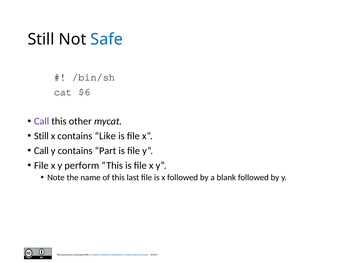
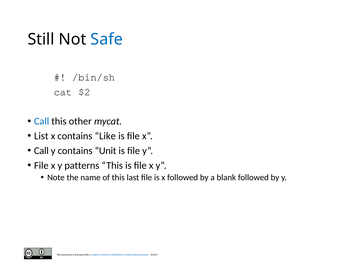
$6: $6 -> $2
Call at (42, 121) colour: purple -> blue
Still at (41, 136): Still -> List
Part: Part -> Unit
perform: perform -> patterns
